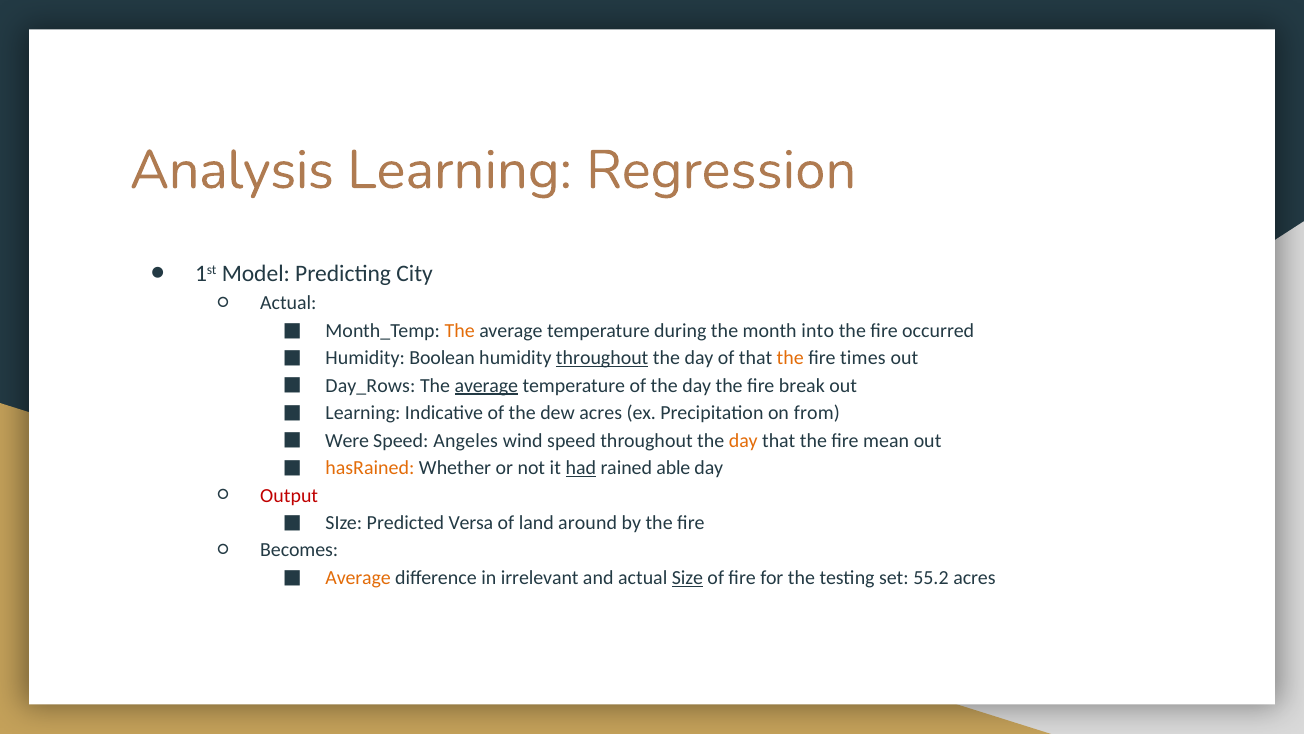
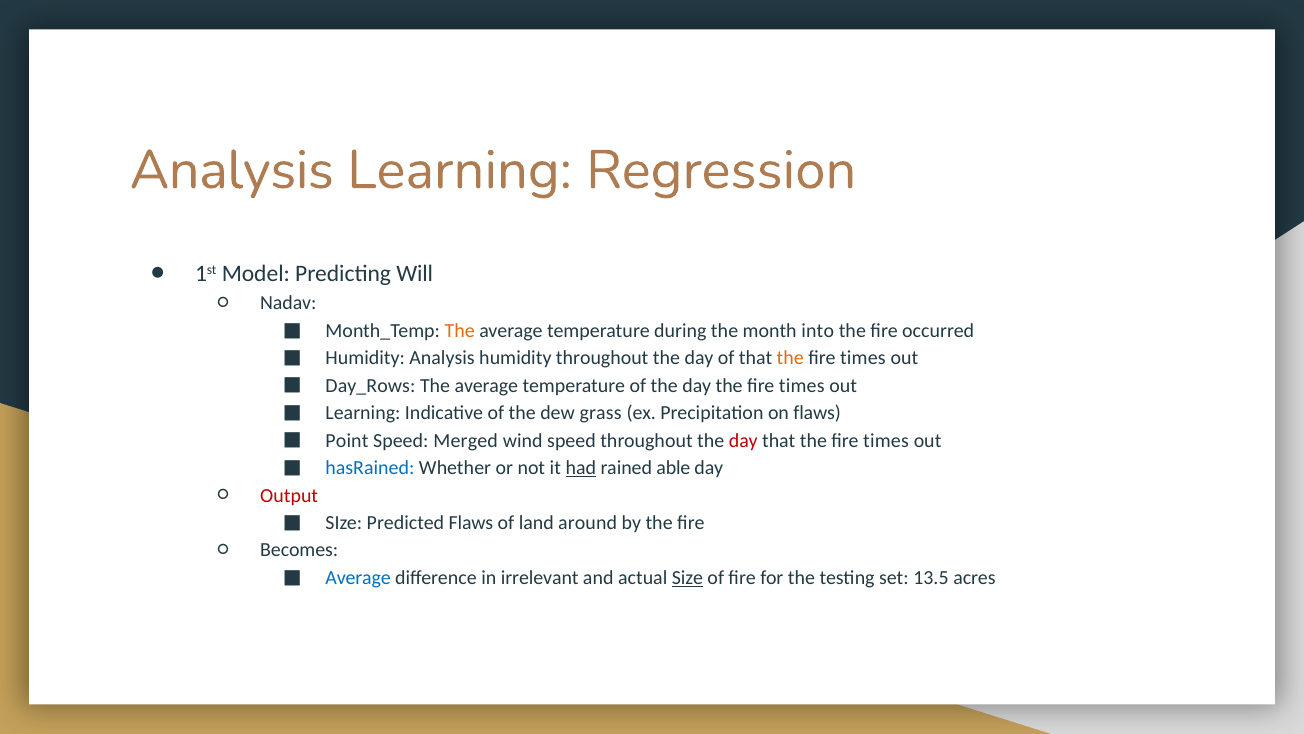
City: City -> Will
Actual at (288, 303): Actual -> Nadav
Humidity Boolean: Boolean -> Analysis
throughout at (602, 358) underline: present -> none
average at (486, 385) underline: present -> none
day the fire break: break -> times
dew acres: acres -> grass
on from: from -> flaws
Were: Were -> Point
Angeles: Angeles -> Merged
day at (743, 440) colour: orange -> red
mean at (886, 440): mean -> times
hasRained colour: orange -> blue
Predicted Versa: Versa -> Flaws
Average at (358, 578) colour: orange -> blue
55.2: 55.2 -> 13.5
